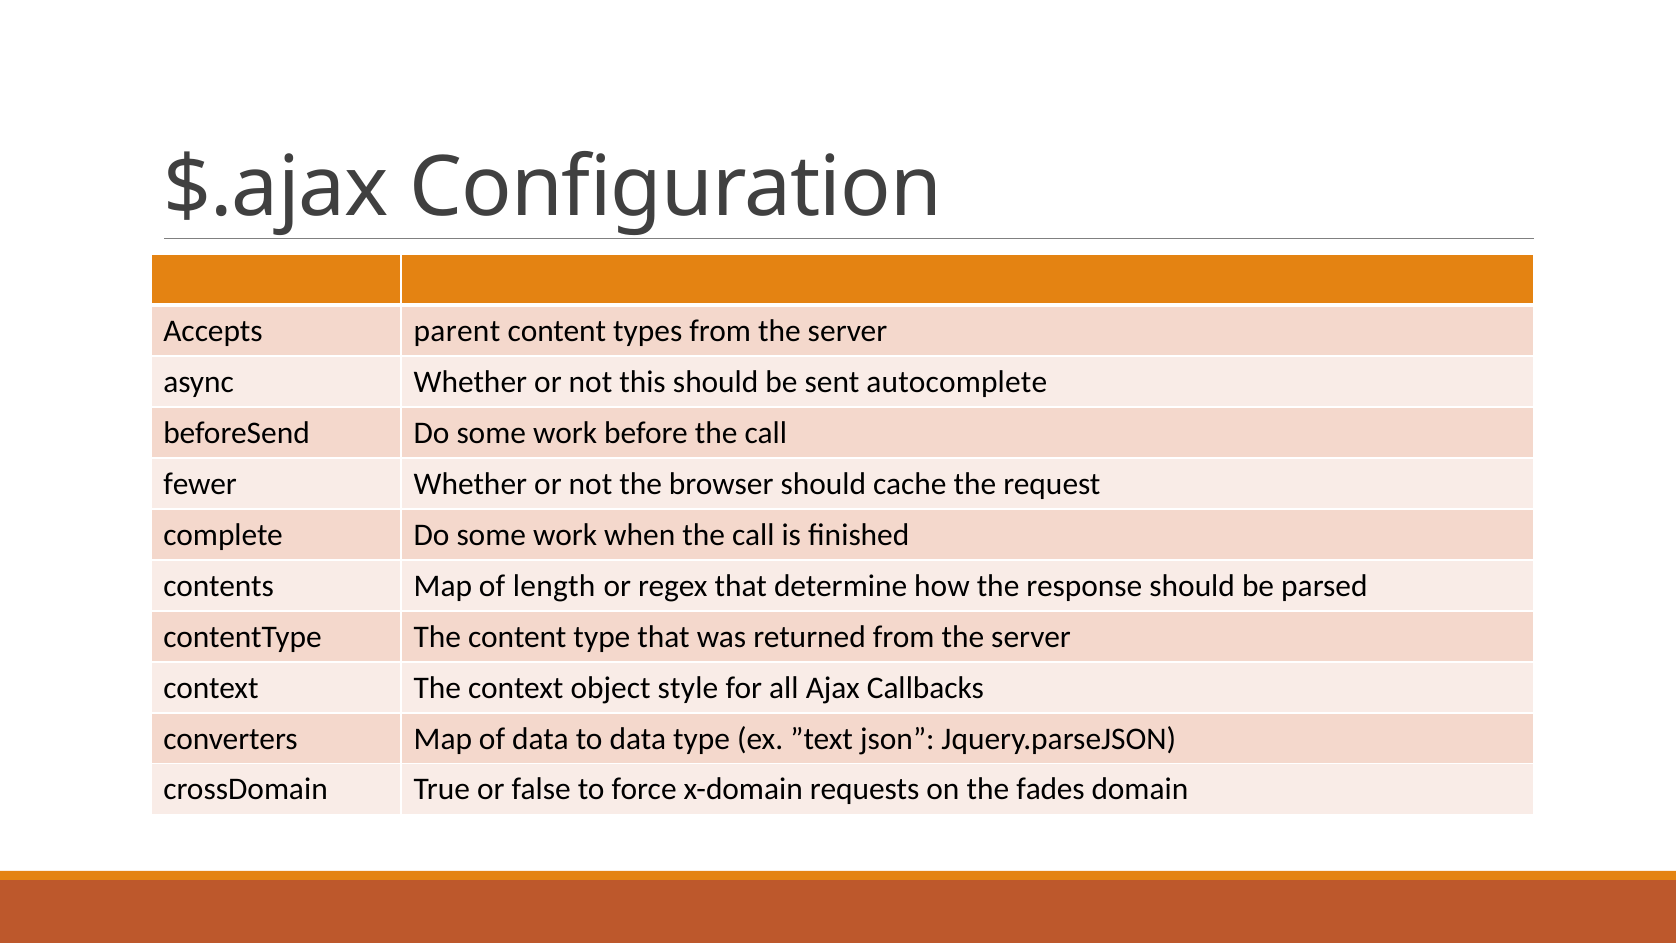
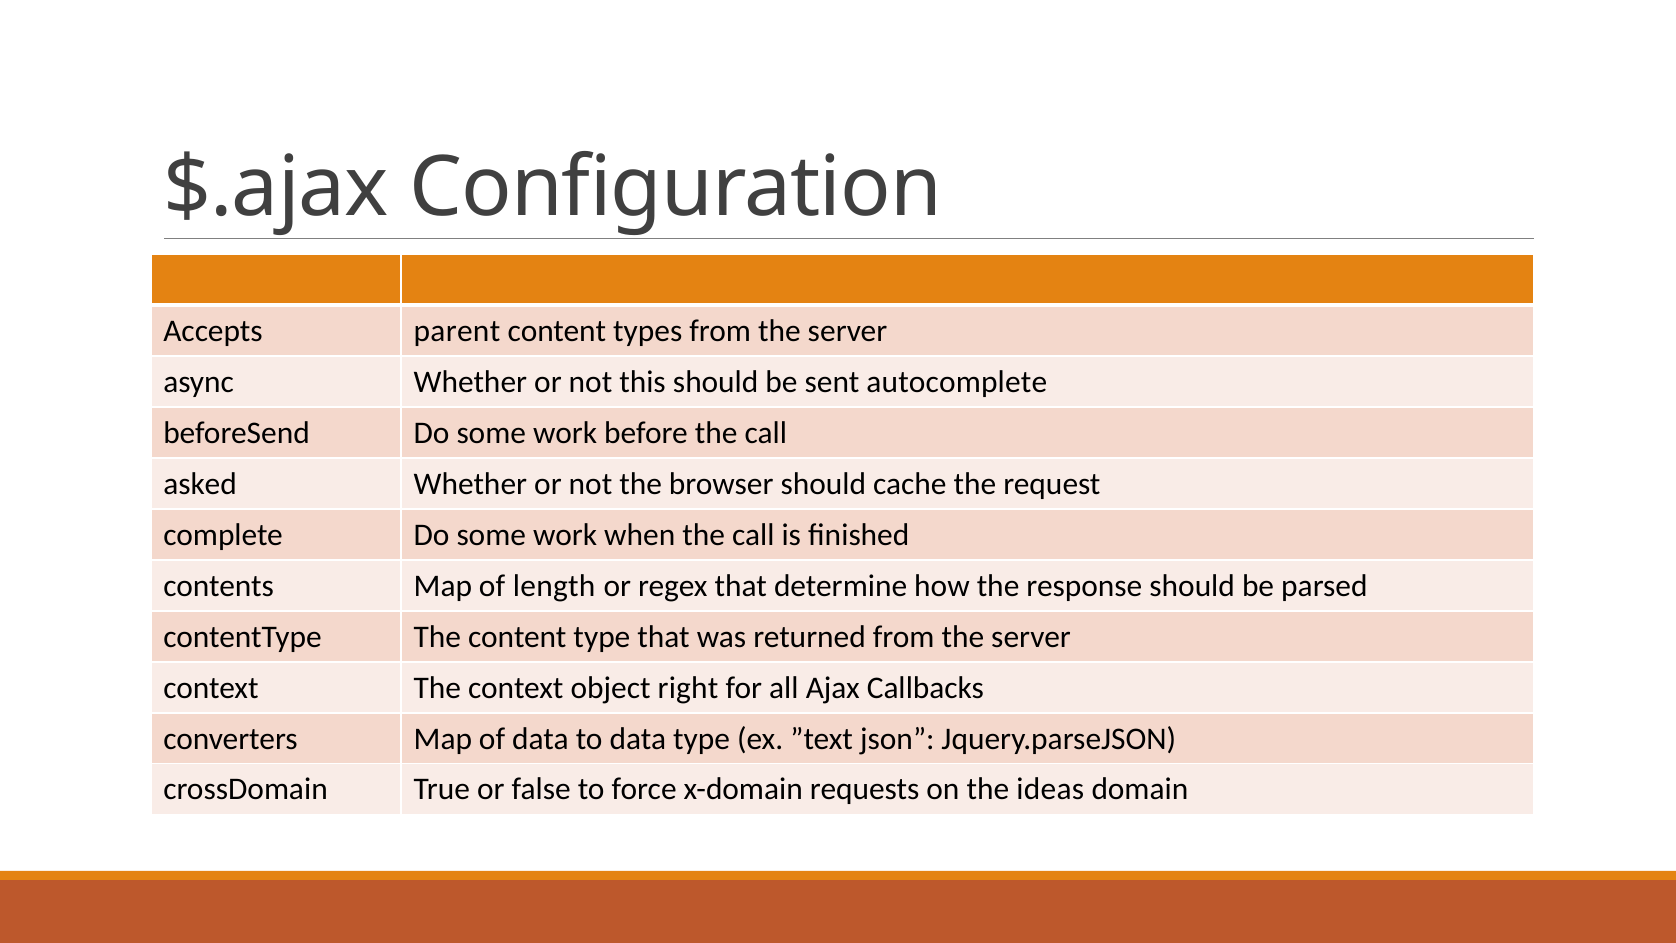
fewer: fewer -> asked
style: style -> right
fades: fades -> ideas
